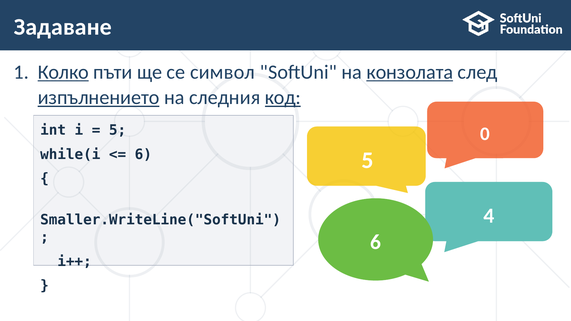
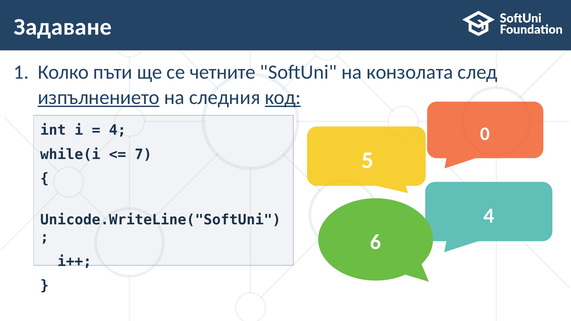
Колко underline: present -> none
символ: символ -> четните
конзолата underline: present -> none
5 at (118, 130): 5 -> 4
6 at (143, 154): 6 -> 7
Smaller.WriteLine("SoftUni: Smaller.WriteLine("SoftUni -> Unicode.WriteLine("SoftUni
